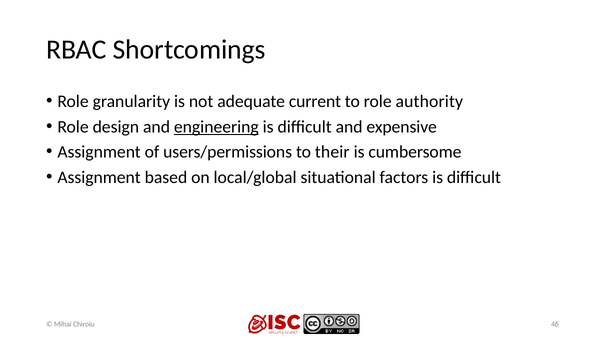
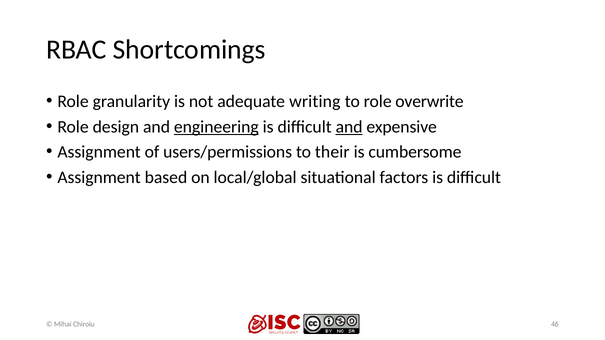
current: current -> writing
authority: authority -> overwrite
and at (349, 127) underline: none -> present
